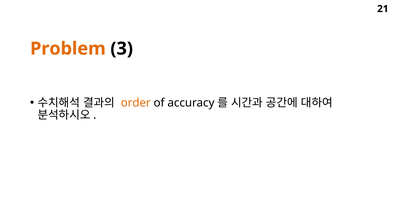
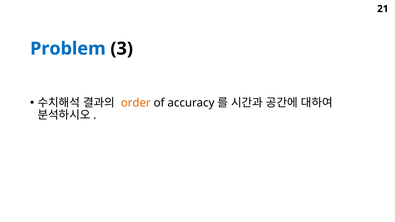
Problem colour: orange -> blue
